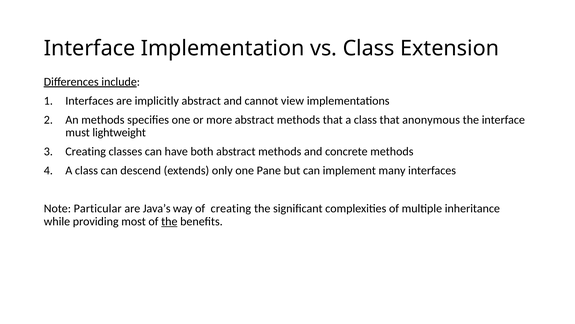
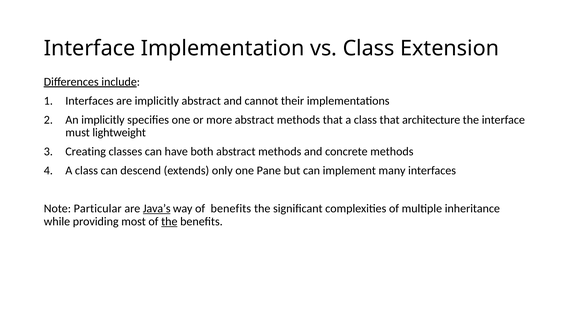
view: view -> their
An methods: methods -> implicitly
anonymous: anonymous -> architecture
Java’s underline: none -> present
of creating: creating -> benefits
